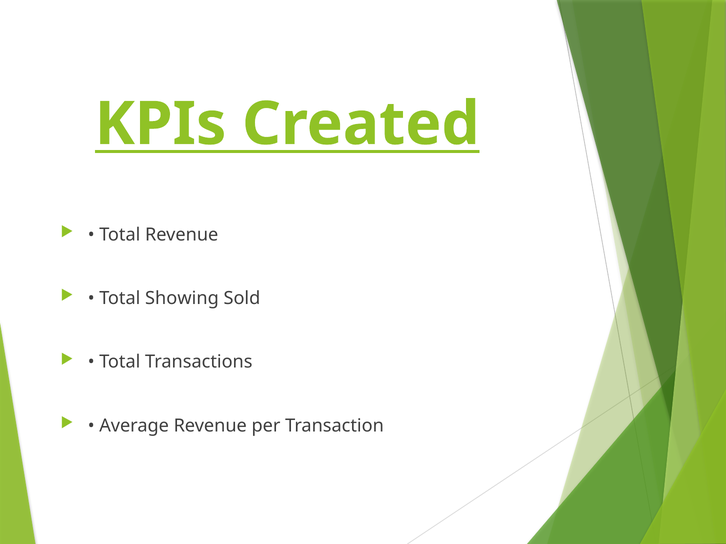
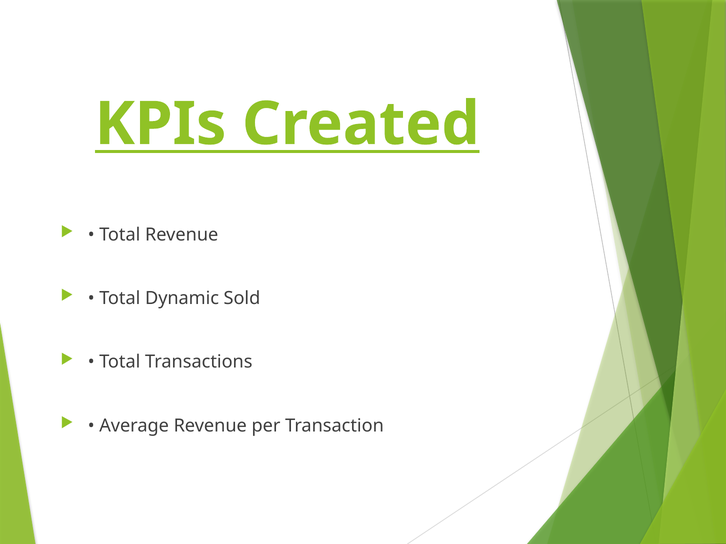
Showing: Showing -> Dynamic
